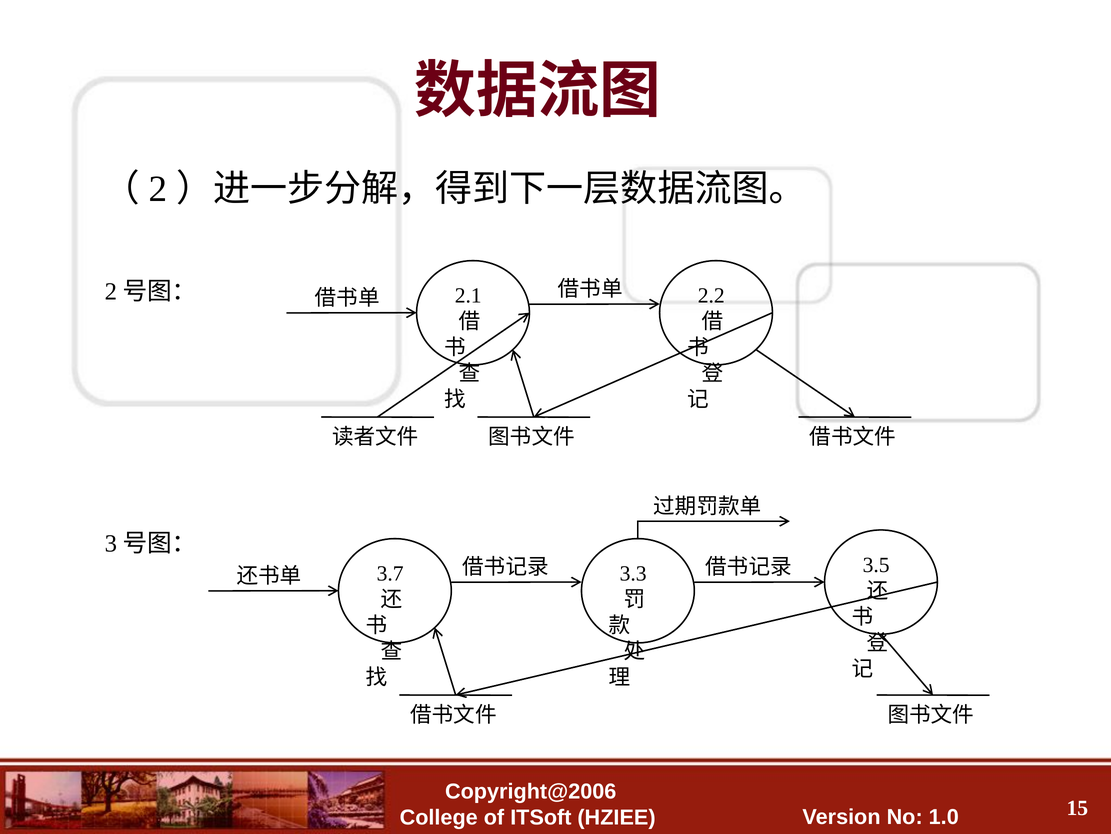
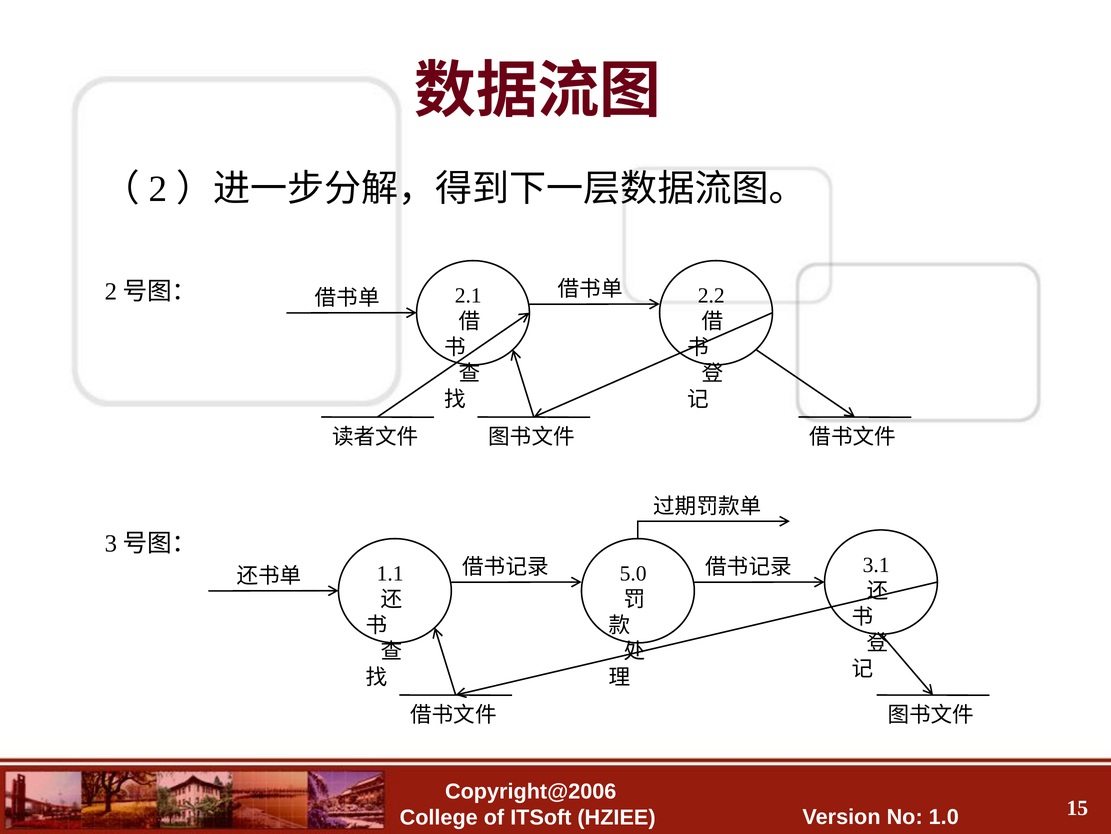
3.5: 3.5 -> 3.1
3.7: 3.7 -> 1.1
3.3: 3.3 -> 5.0
